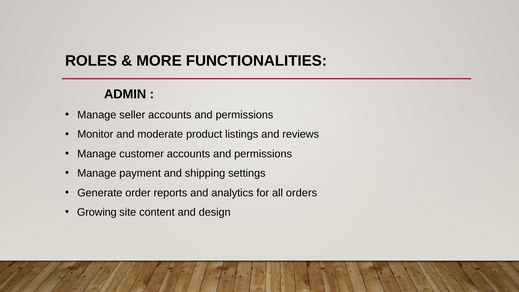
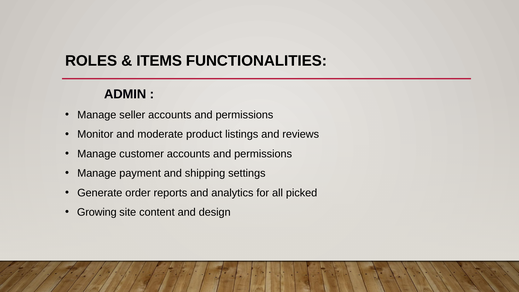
MORE: MORE -> ITEMS
orders: orders -> picked
